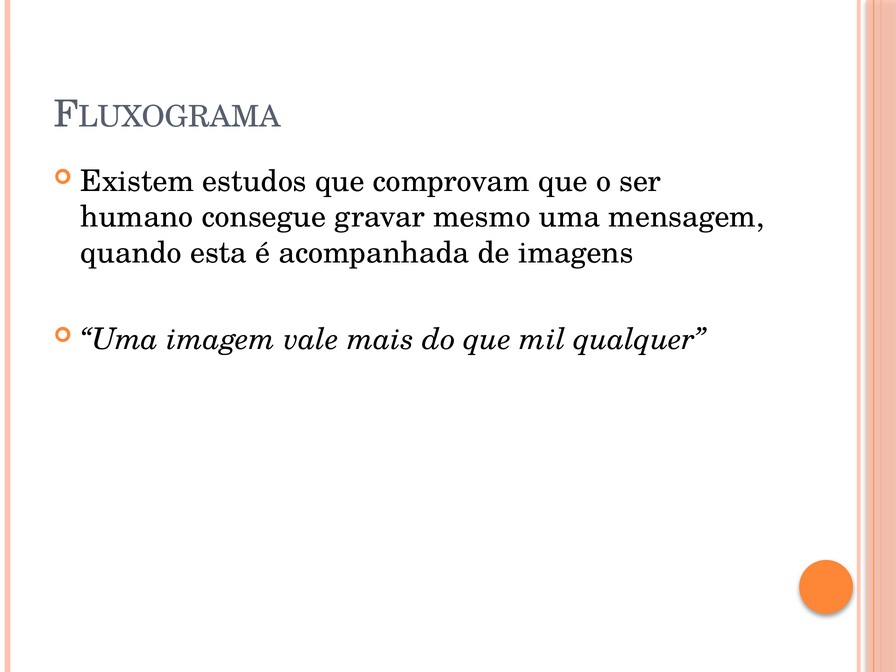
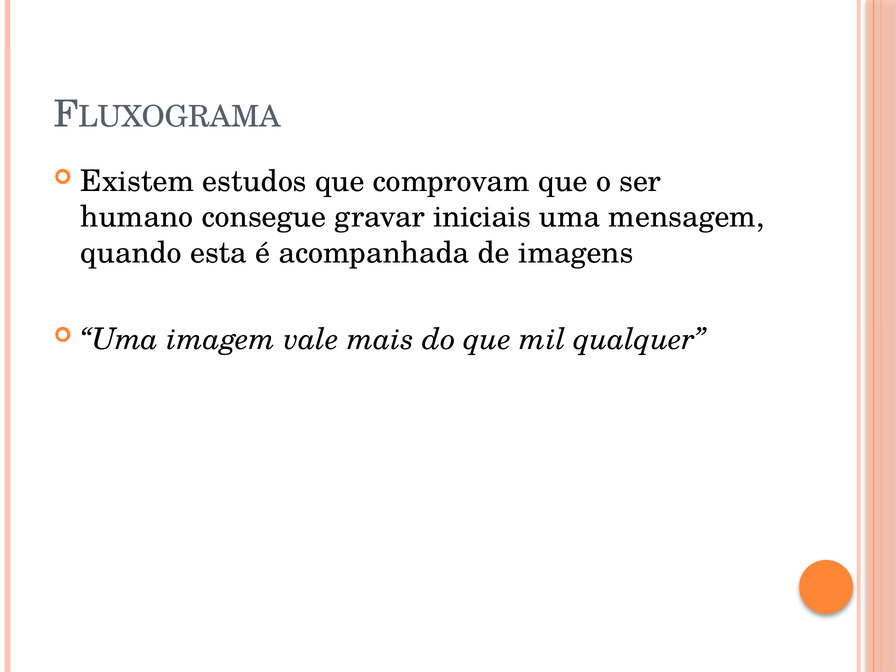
mesmo: mesmo -> iniciais
